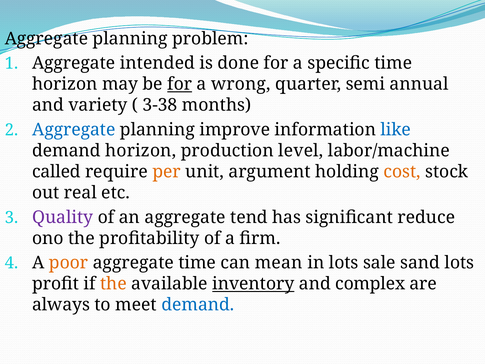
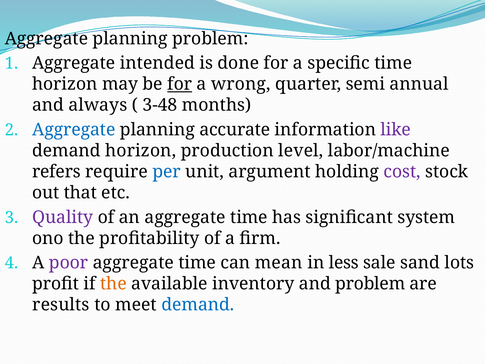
variety: variety -> always
3-38: 3-38 -> 3-48
improve: improve -> accurate
like colour: blue -> purple
called: called -> refers
per colour: orange -> blue
cost colour: orange -> purple
real: real -> that
an aggregate tend: tend -> time
reduce: reduce -> system
poor colour: orange -> purple
in lots: lots -> less
inventory underline: present -> none
and complex: complex -> problem
always: always -> results
